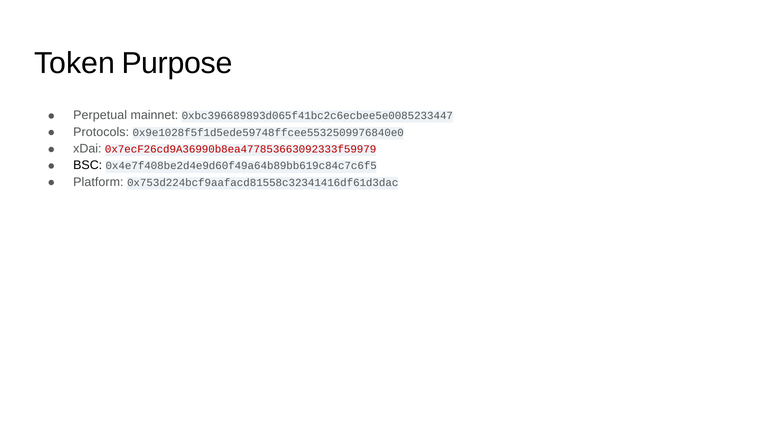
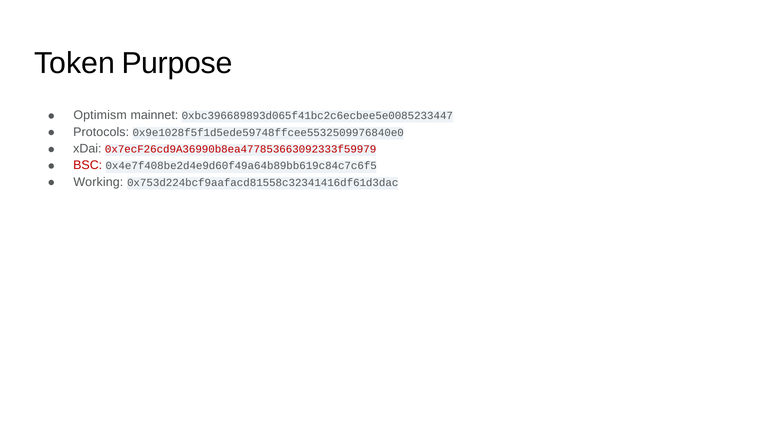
Perpetual: Perpetual -> Optimism
BSC colour: black -> red
Platform: Platform -> Working
